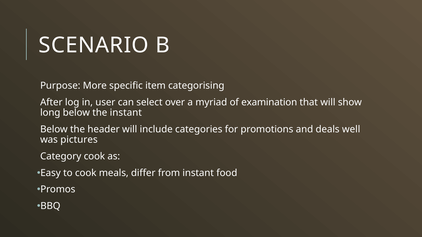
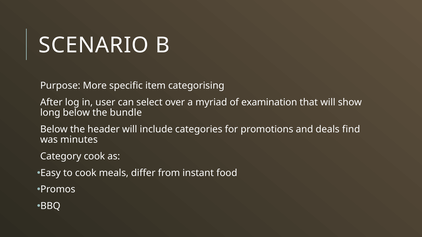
the instant: instant -> bundle
well: well -> find
pictures: pictures -> minutes
